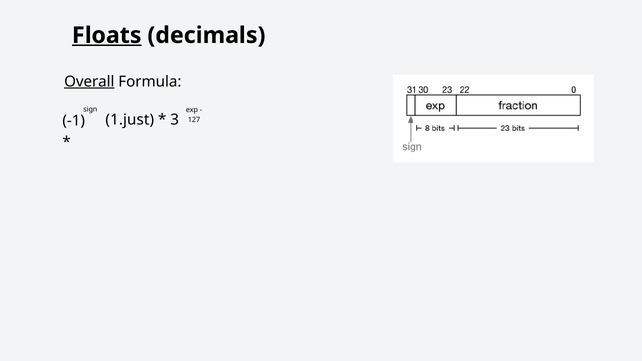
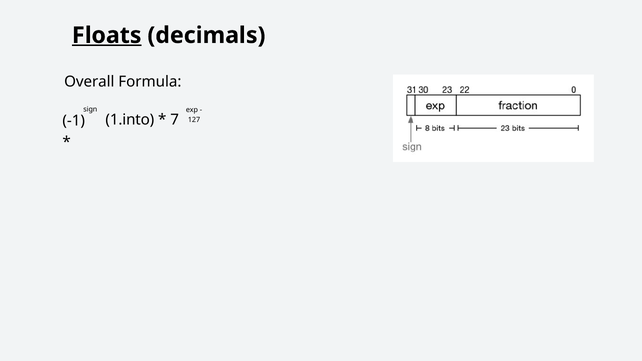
Overall underline: present -> none
1.just: 1.just -> 1.into
3: 3 -> 7
